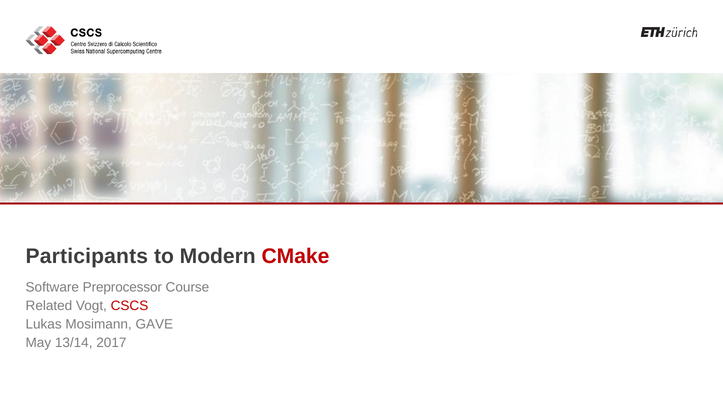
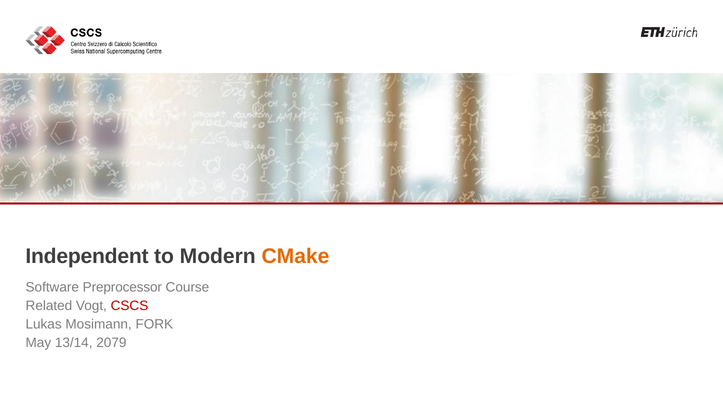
Participants: Participants -> Independent
CMake colour: red -> orange
GAVE: GAVE -> FORK
2017: 2017 -> 2079
